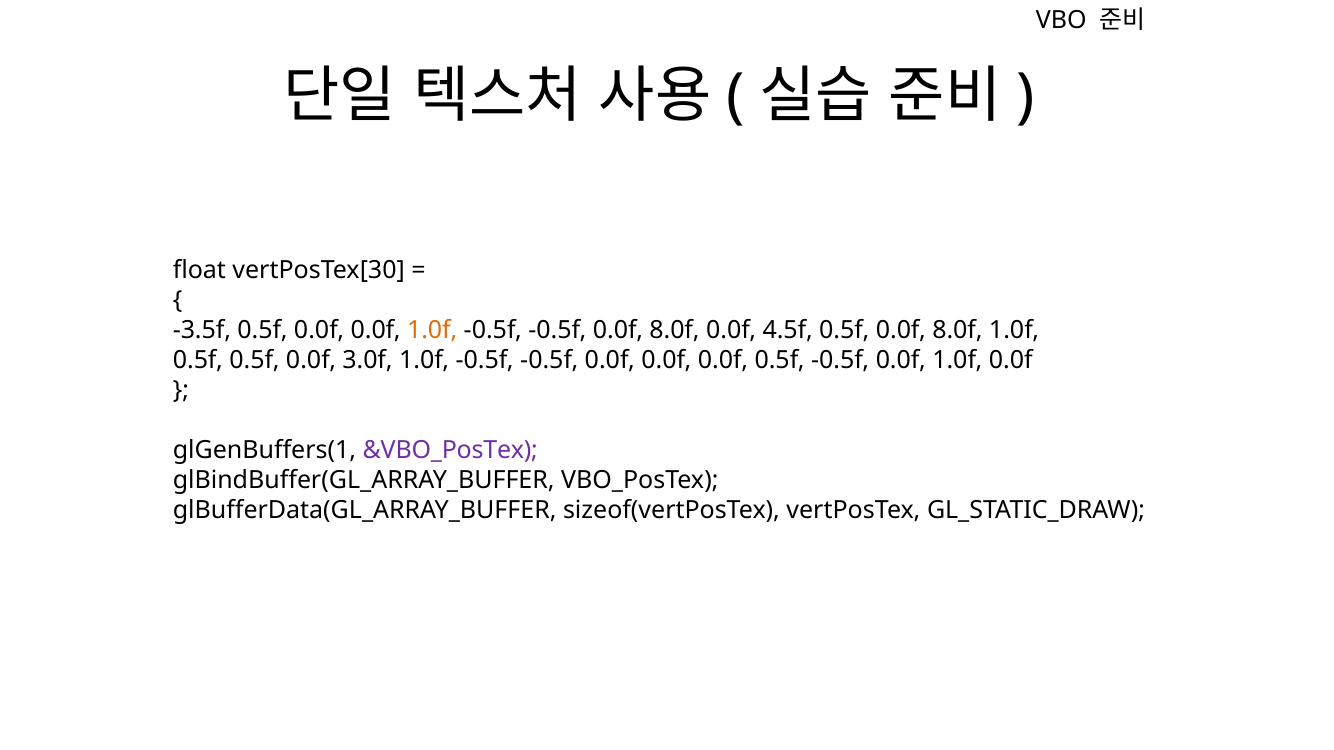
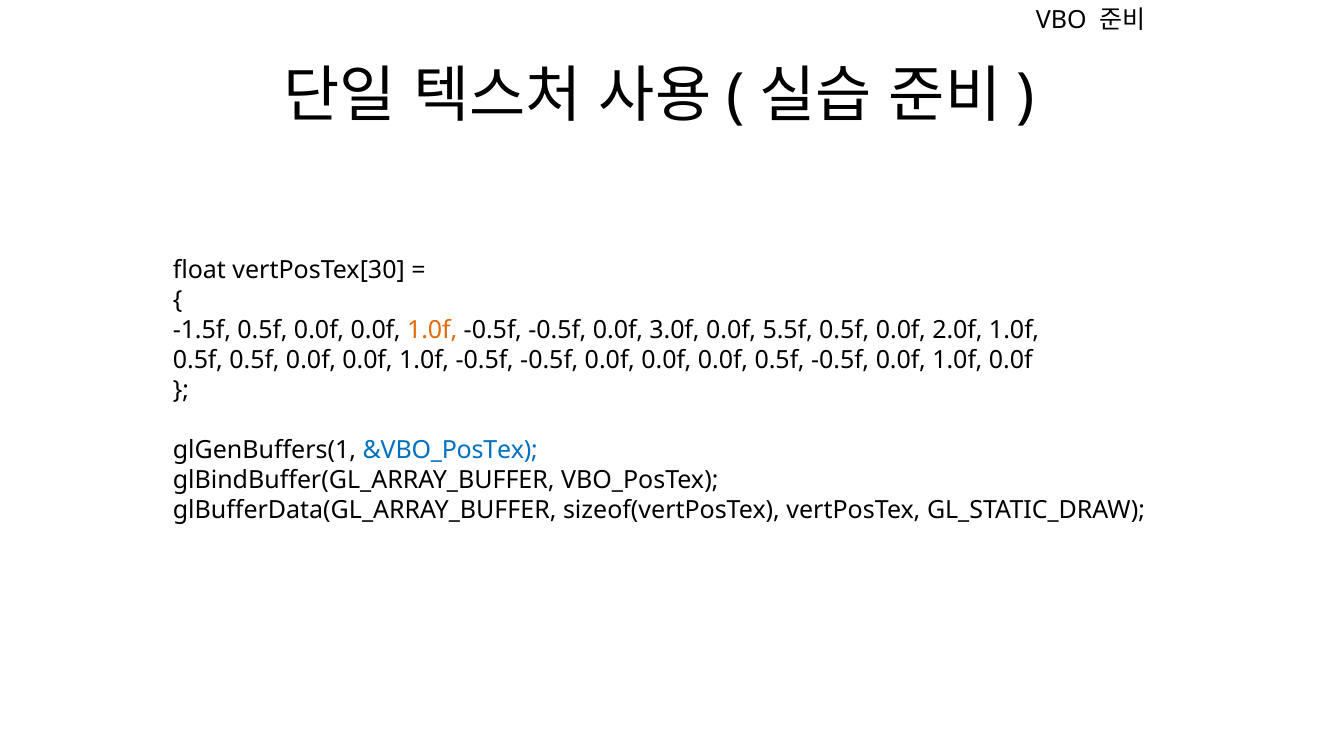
-3.5f: -3.5f -> -1.5f
-0.5f 0.0f 8.0f: 8.0f -> 3.0f
4.5f: 4.5f -> 5.5f
0.5f 0.0f 8.0f: 8.0f -> 2.0f
0.5f 0.5f 0.0f 3.0f: 3.0f -> 0.0f
&VBO_PosTex colour: purple -> blue
